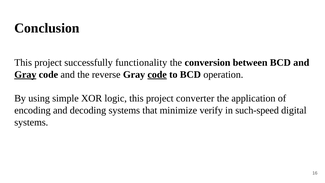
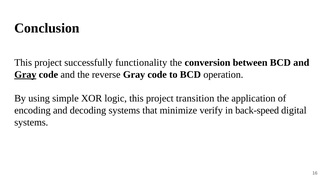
code at (157, 75) underline: present -> none
converter: converter -> transition
such-speed: such-speed -> back-speed
